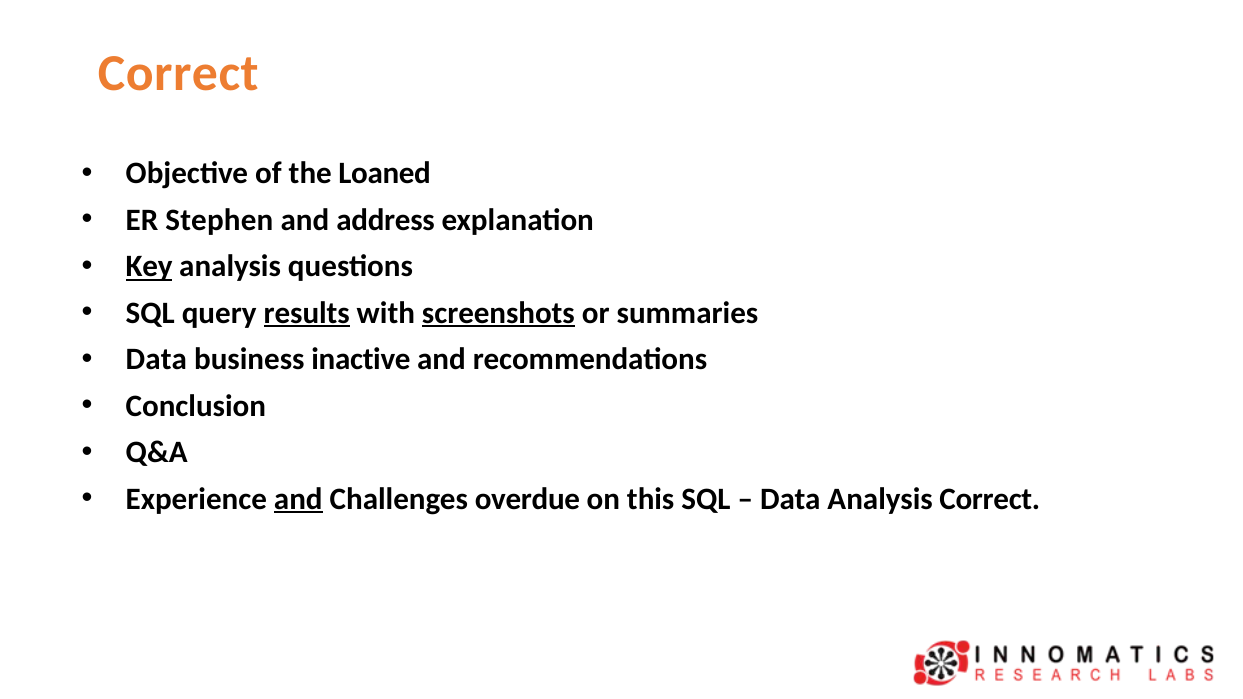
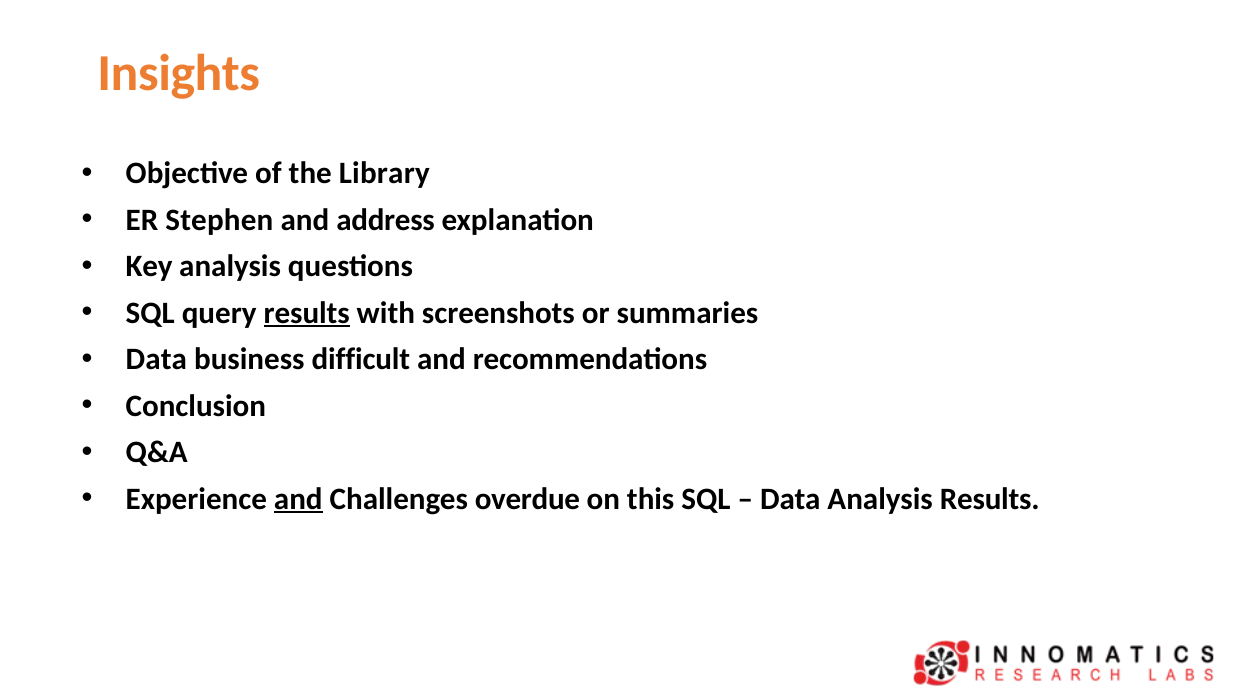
Correct at (178, 74): Correct -> Insights
Loaned: Loaned -> Library
Key underline: present -> none
screenshots underline: present -> none
inactive: inactive -> difficult
Analysis Correct: Correct -> Results
